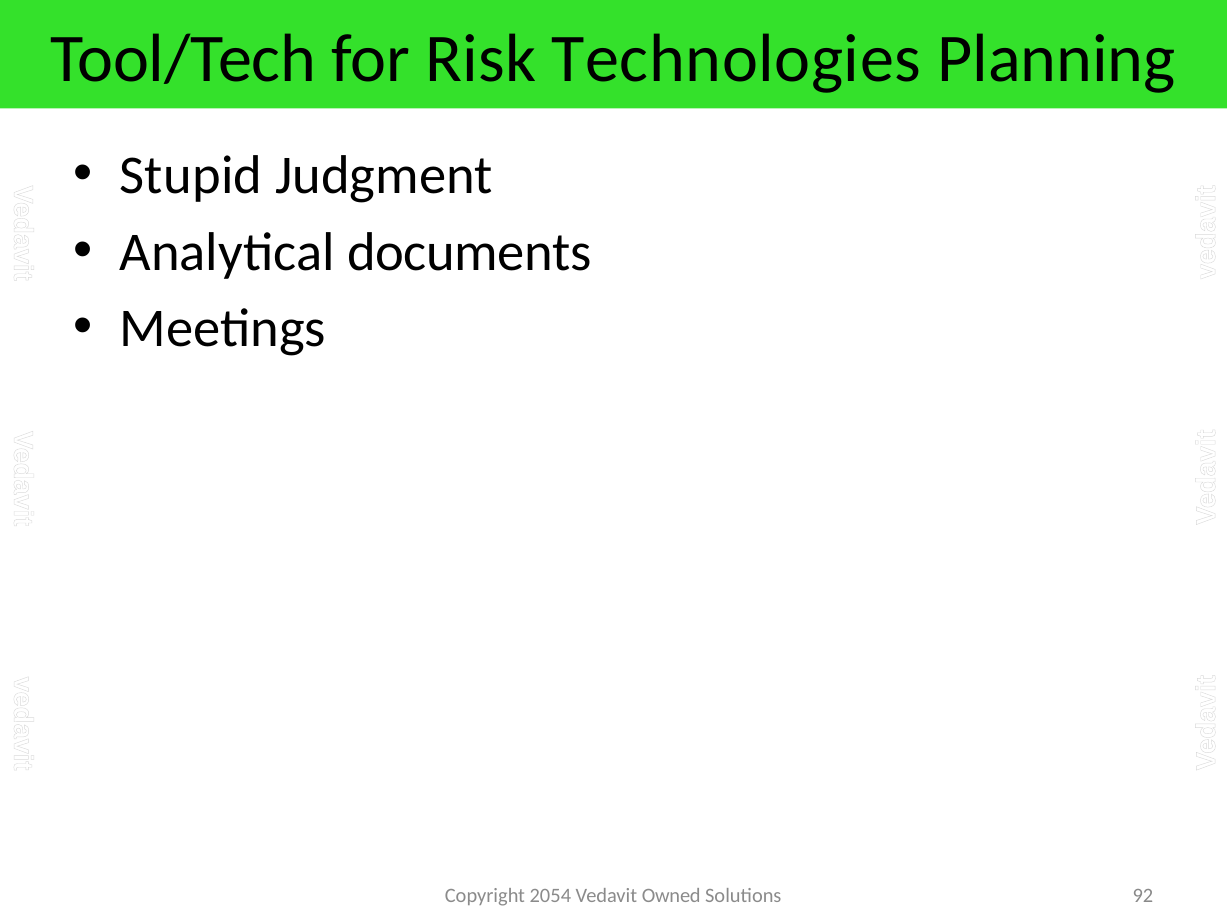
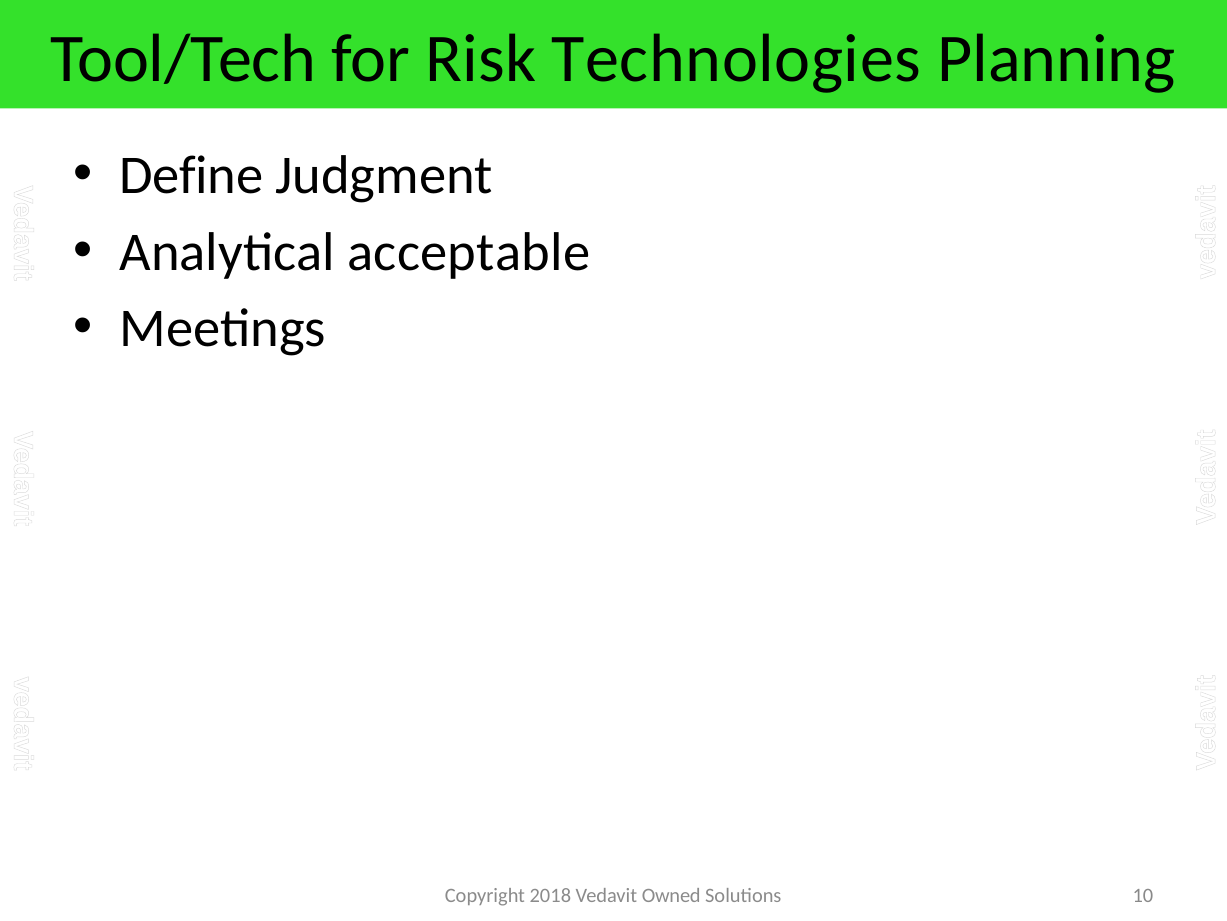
Stupid: Stupid -> Define
documents: documents -> acceptable
2054: 2054 -> 2018
92: 92 -> 10
